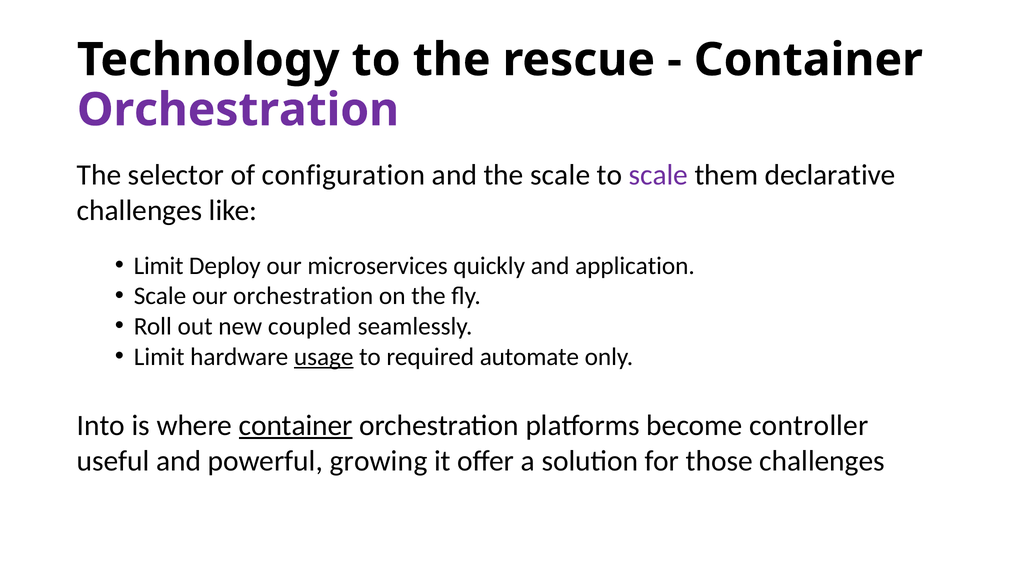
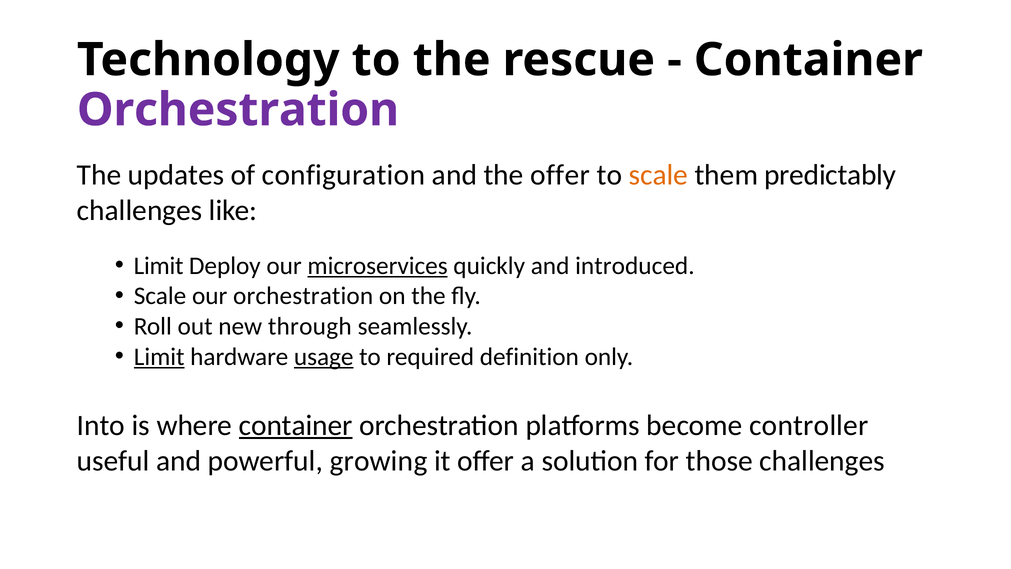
selector: selector -> updates
the scale: scale -> offer
scale at (658, 175) colour: purple -> orange
declarative: declarative -> predictably
microservices underline: none -> present
application: application -> introduced
coupled: coupled -> through
Limit at (159, 357) underline: none -> present
automate: automate -> definition
